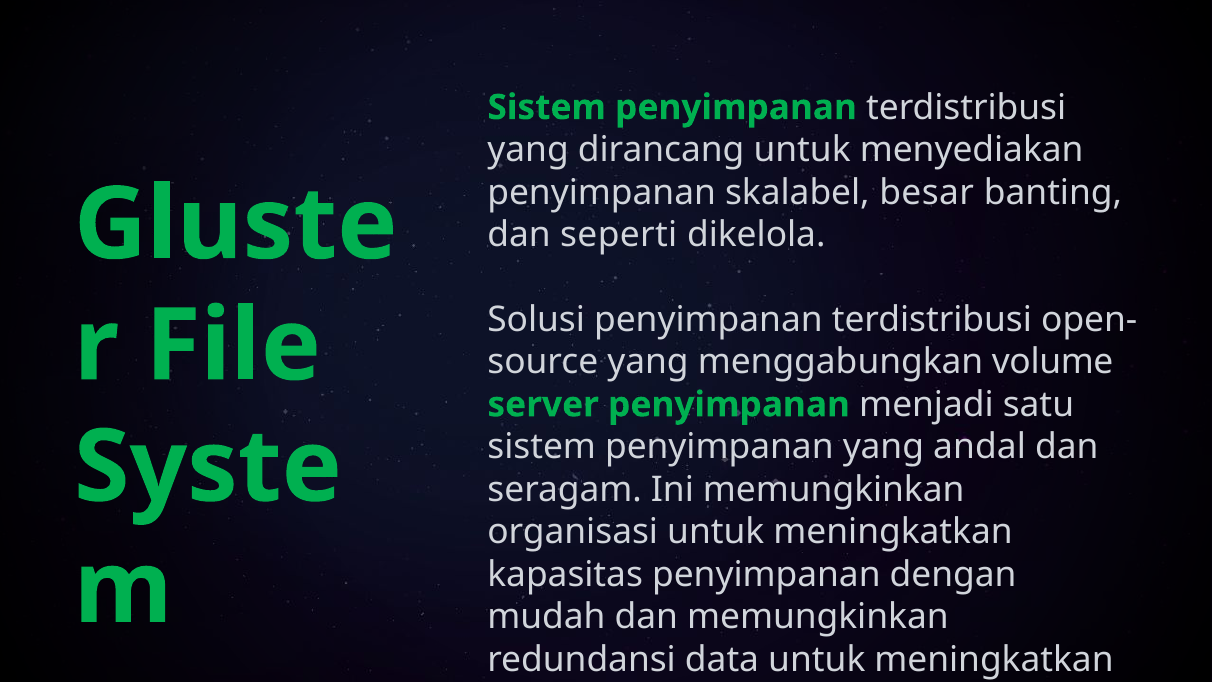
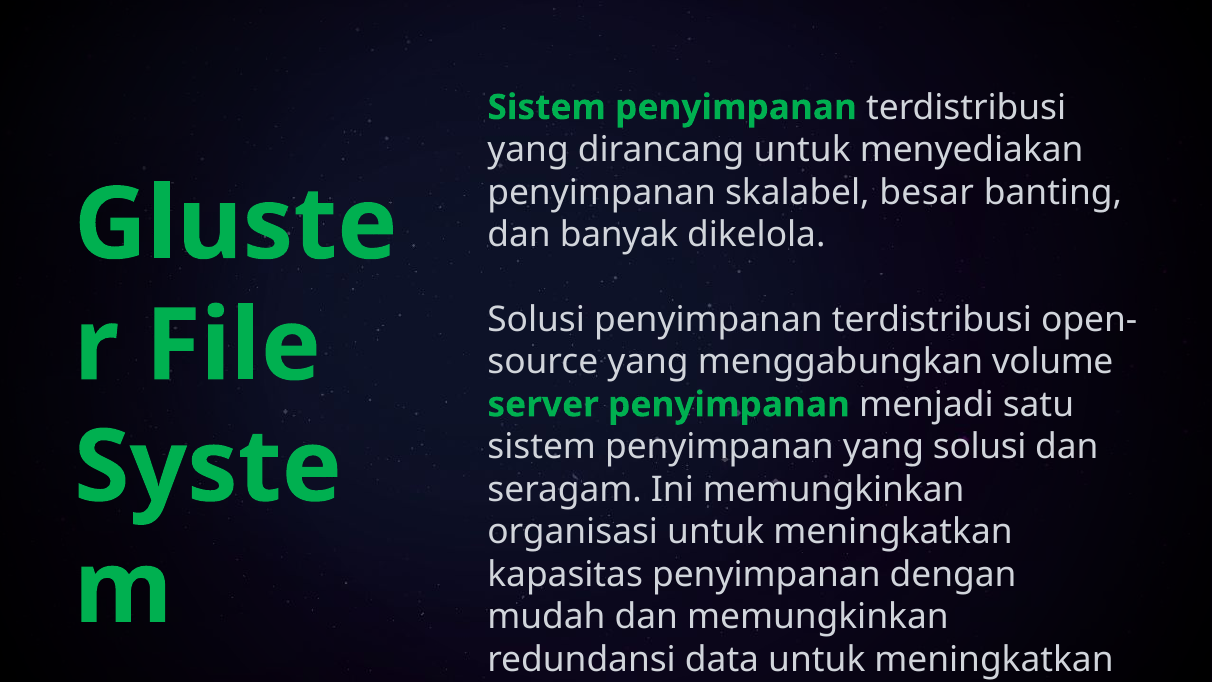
seperti: seperti -> banyak
yang andal: andal -> solusi
